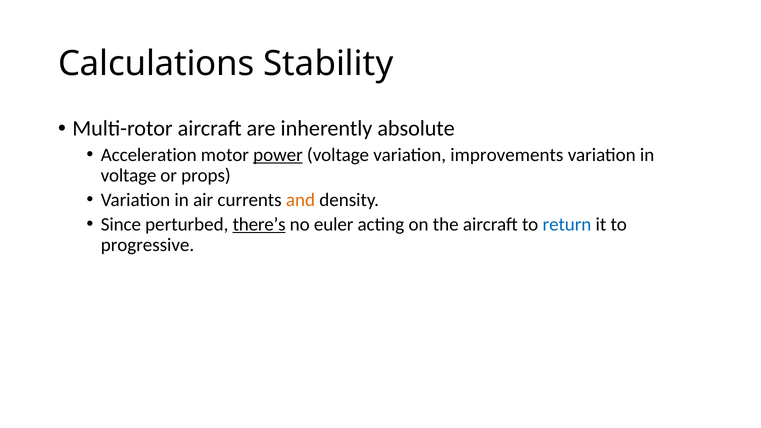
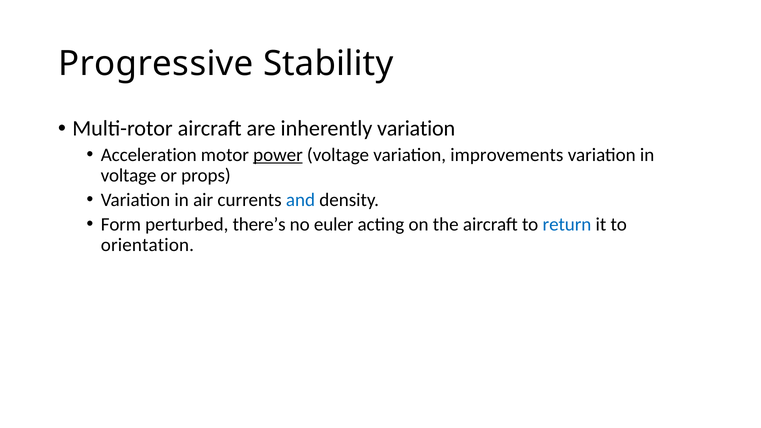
Calculations: Calculations -> Progressive
inherently absolute: absolute -> variation
and colour: orange -> blue
Since: Since -> Form
there’s underline: present -> none
progressive: progressive -> orientation
